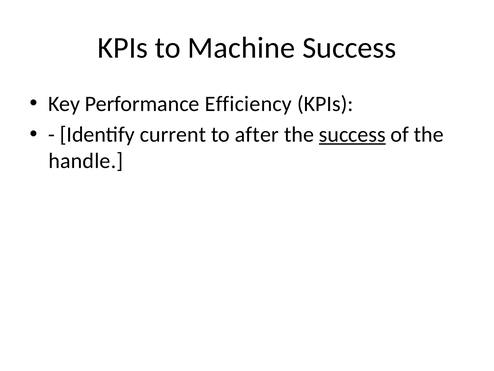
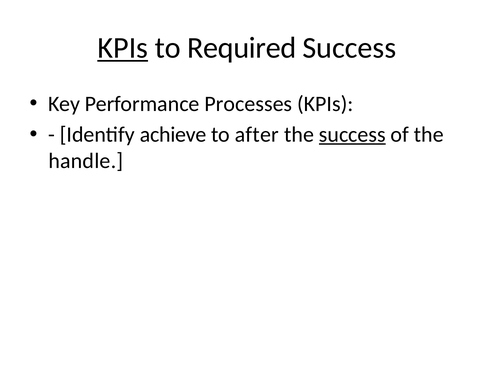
KPIs at (123, 48) underline: none -> present
Machine: Machine -> Required
Efficiency: Efficiency -> Processes
current: current -> achieve
